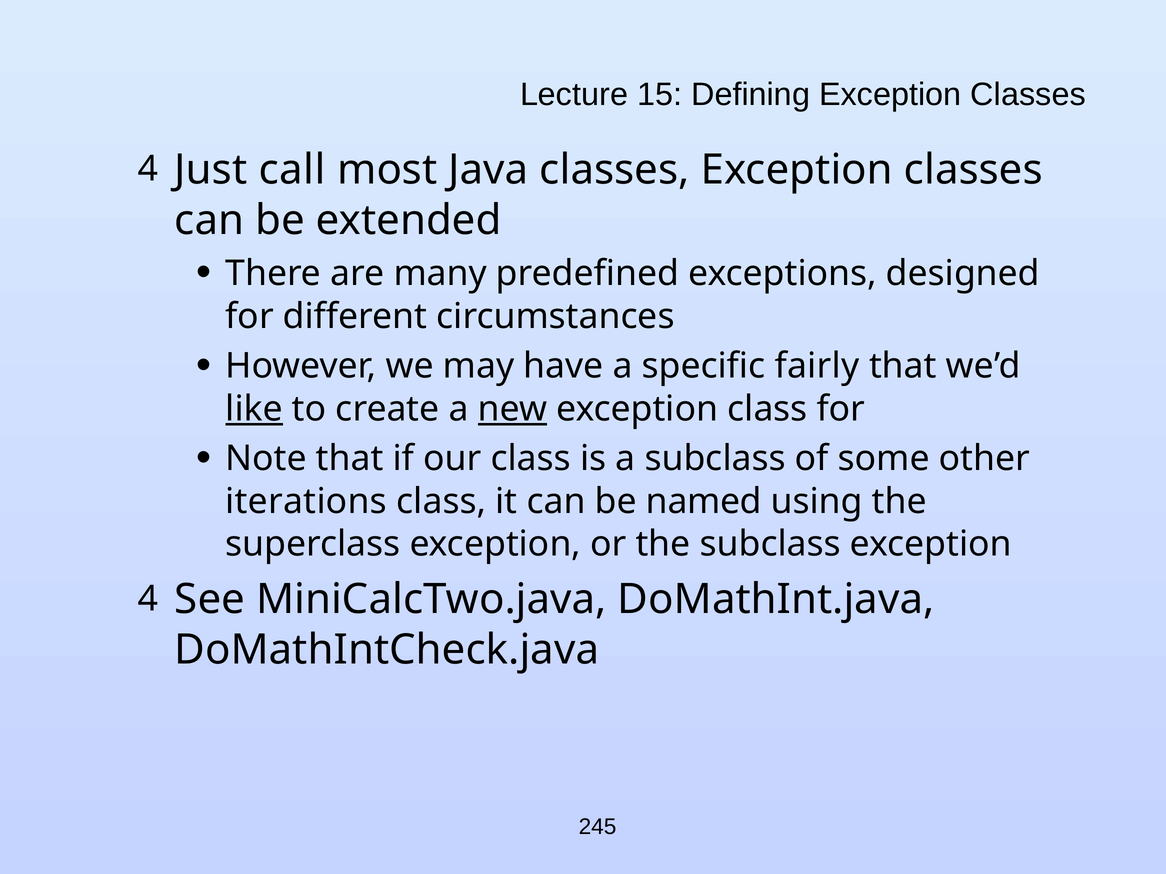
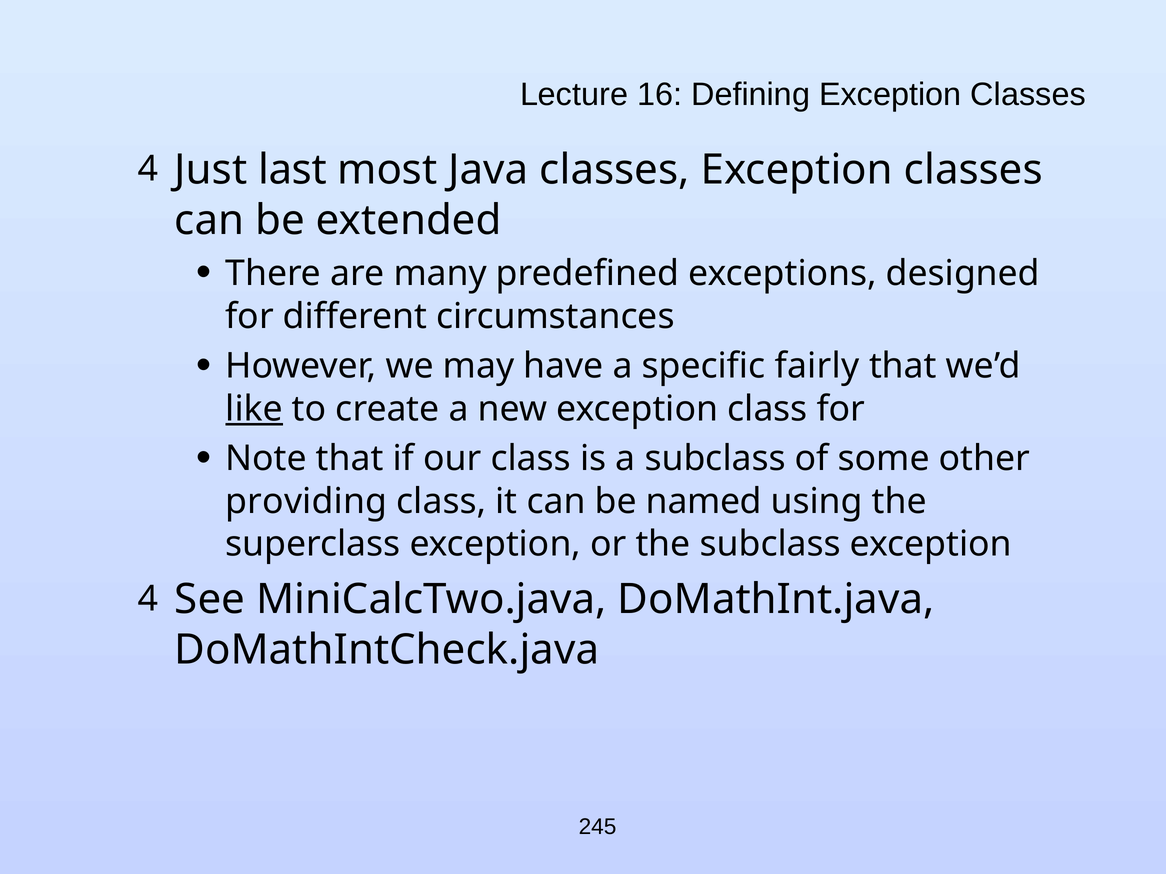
15: 15 -> 16
call: call -> last
new underline: present -> none
iterations: iterations -> providing
